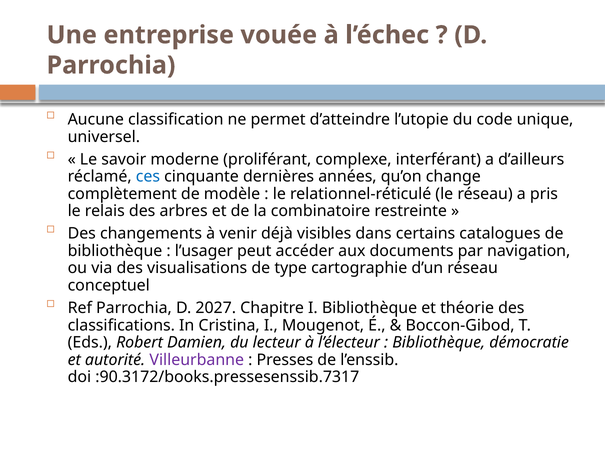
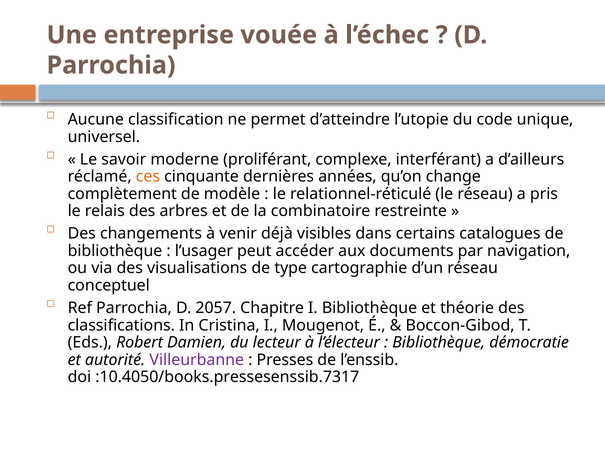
ces colour: blue -> orange
2027: 2027 -> 2057
:90.3172/books.pressesenssib.7317: :90.3172/books.pressesenssib.7317 -> :10.4050/books.pressesenssib.7317
